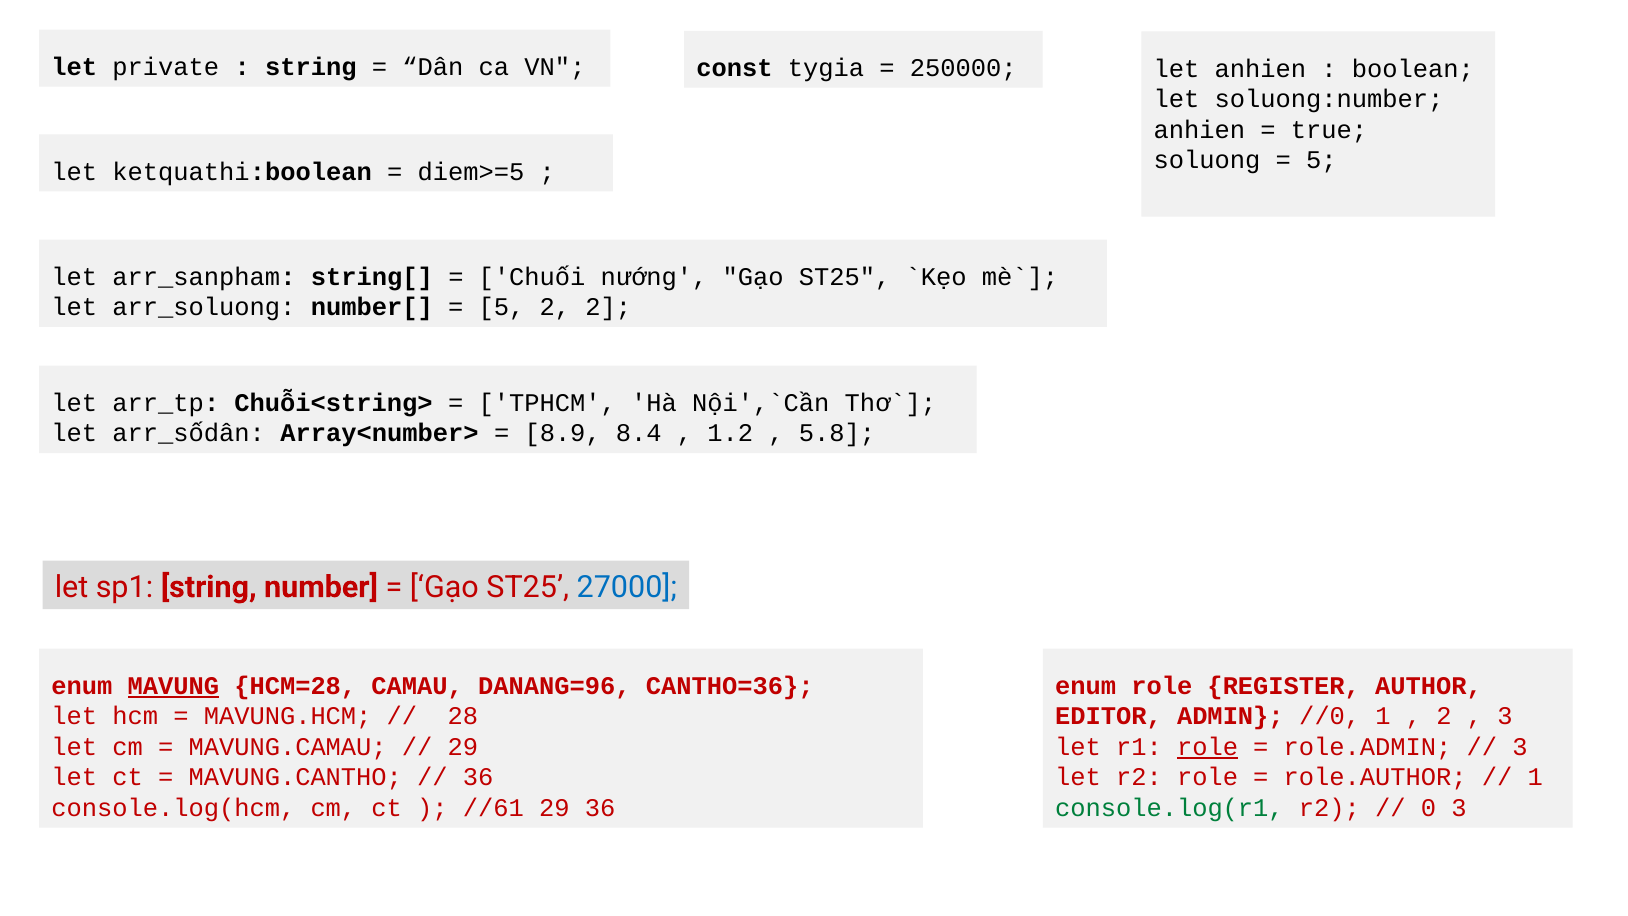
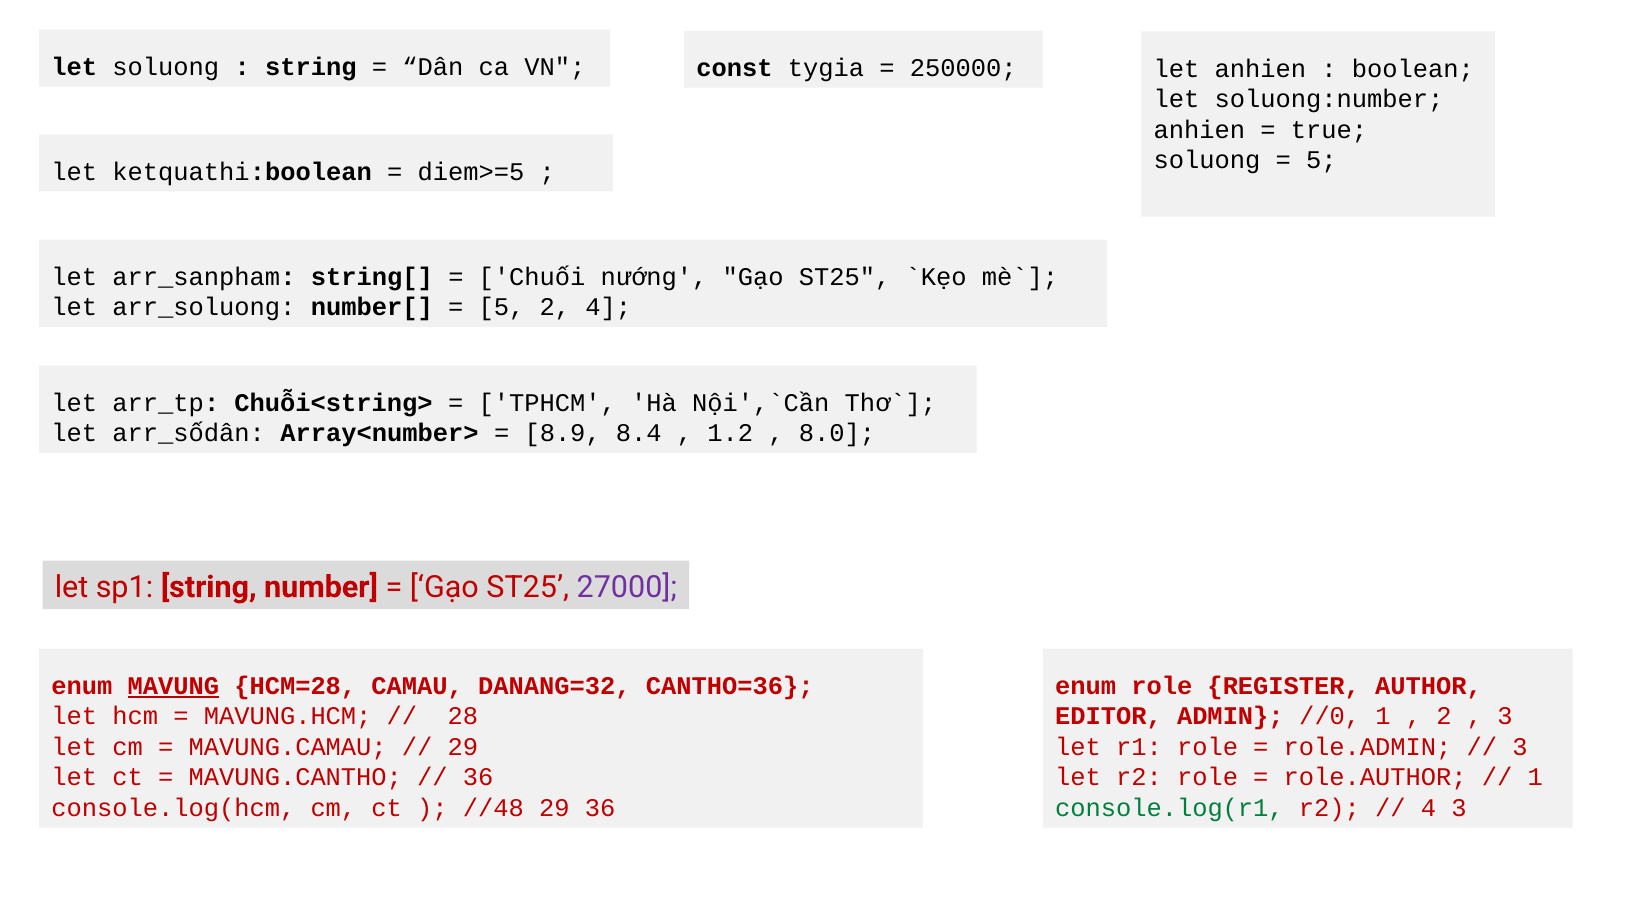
let private: private -> soluong
2 2: 2 -> 4
5.8: 5.8 -> 8.0
27000 colour: blue -> purple
DANANG=96: DANANG=96 -> DANANG=32
role at (1208, 747) underline: present -> none
//61: //61 -> //48
0 at (1429, 808): 0 -> 4
